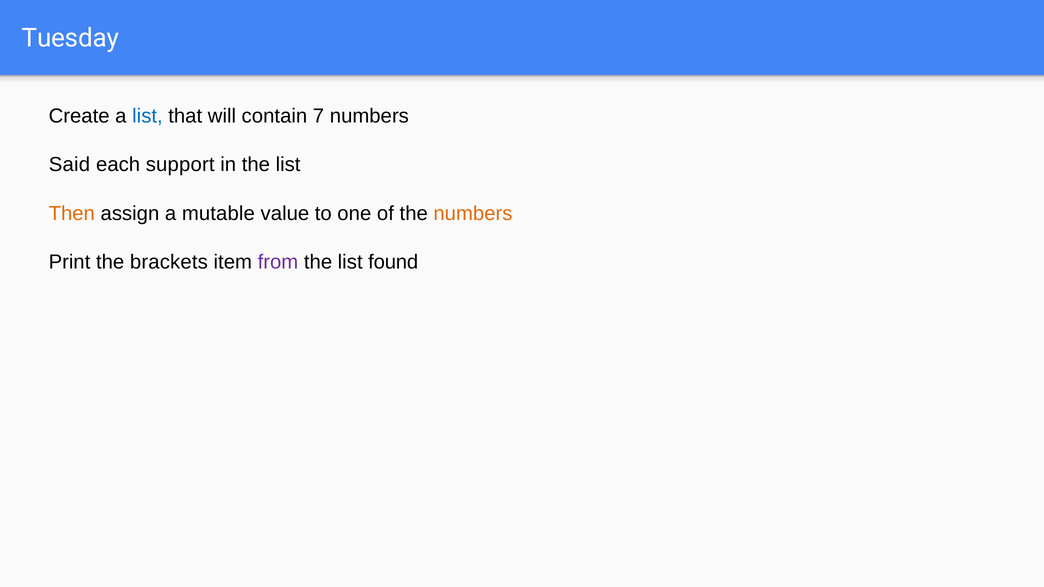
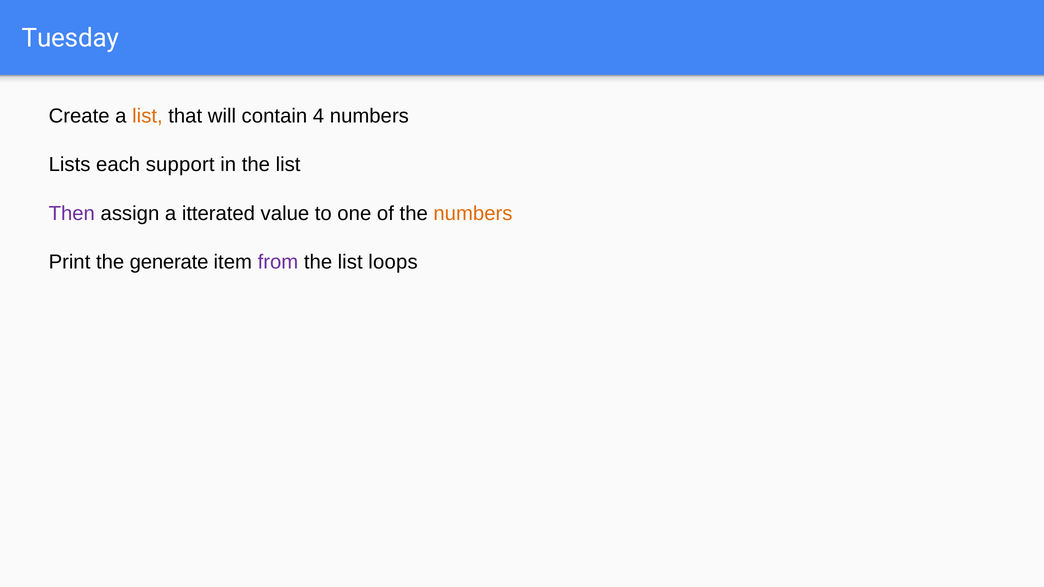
list at (147, 116) colour: blue -> orange
7: 7 -> 4
Said: Said -> Lists
Then colour: orange -> purple
mutable: mutable -> itterated
brackets: brackets -> generate
found: found -> loops
